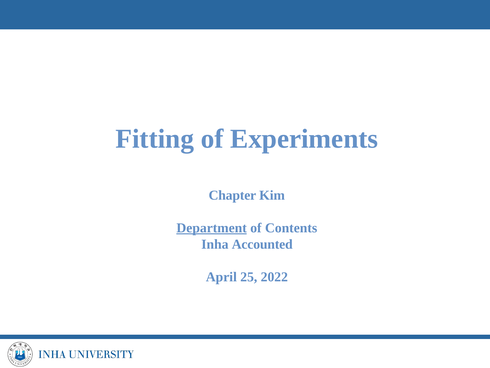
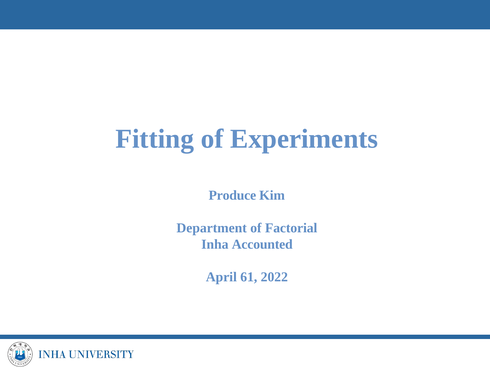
Chapter: Chapter -> Produce
Department underline: present -> none
Contents: Contents -> Factorial
25: 25 -> 61
